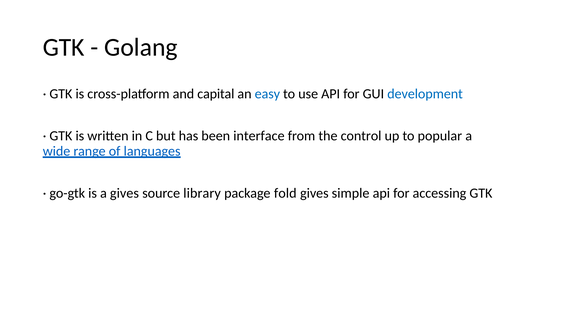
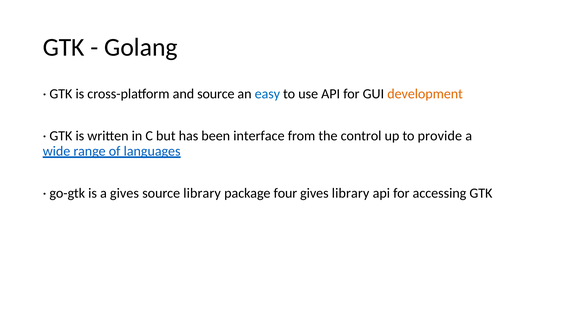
and capital: capital -> source
development colour: blue -> orange
popular: popular -> provide
fold: fold -> four
gives simple: simple -> library
